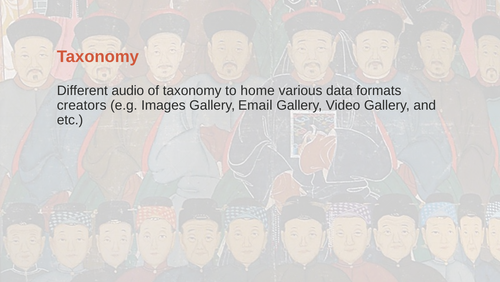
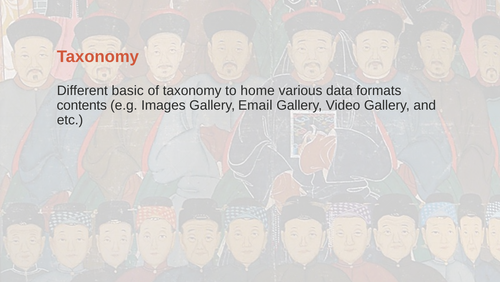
audio: audio -> basic
creators: creators -> contents
